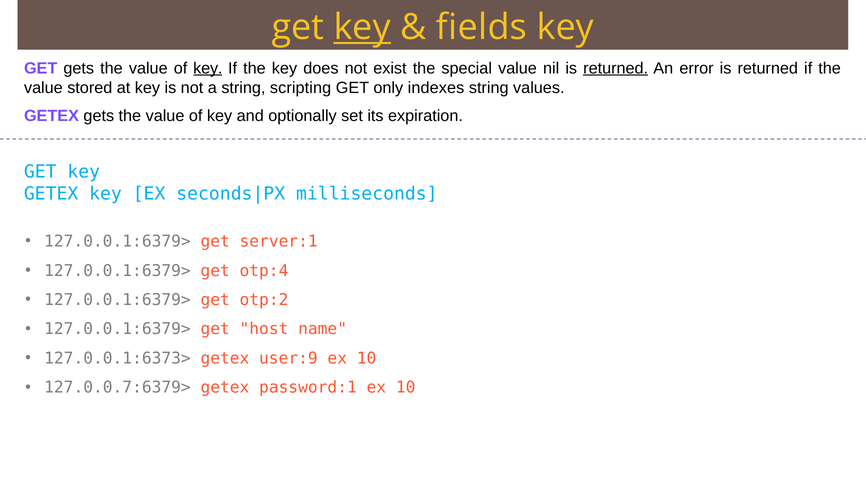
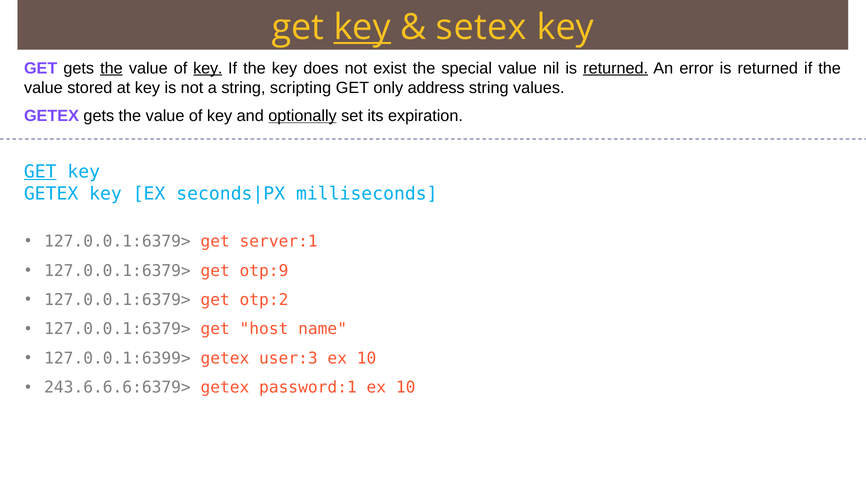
fields: fields -> setex
the at (111, 68) underline: none -> present
indexes: indexes -> address
optionally underline: none -> present
GET at (40, 172) underline: none -> present
otp:4: otp:4 -> otp:9
127.0.0.1:6373>: 127.0.0.1:6373> -> 127.0.0.1:6399>
user:9: user:9 -> user:3
127.0.0.7:6379>: 127.0.0.7:6379> -> 243.6.6.6:6379>
